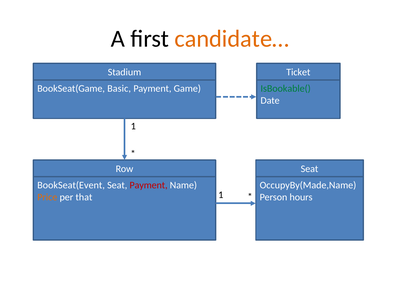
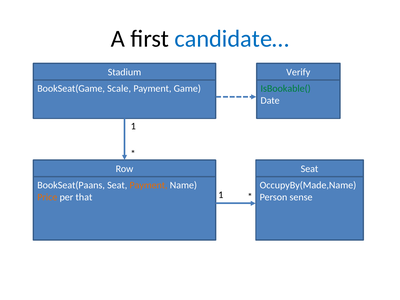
candidate… colour: orange -> blue
Ticket: Ticket -> Verify
Basic: Basic -> Scale
BookSeat(Event: BookSeat(Event -> BookSeat(Paans
Payment at (149, 185) colour: red -> orange
hours: hours -> sense
